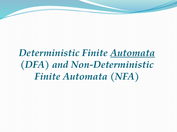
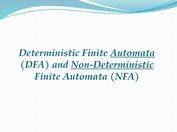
Non-Deterministic underline: none -> present
